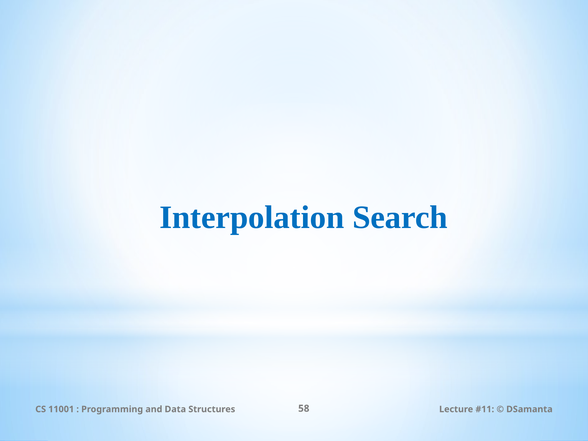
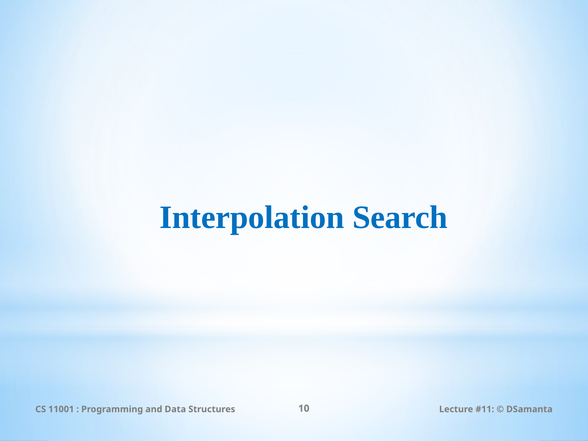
58: 58 -> 10
